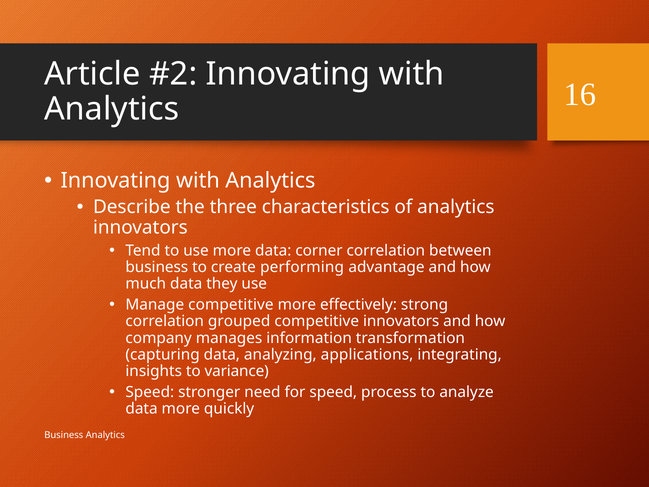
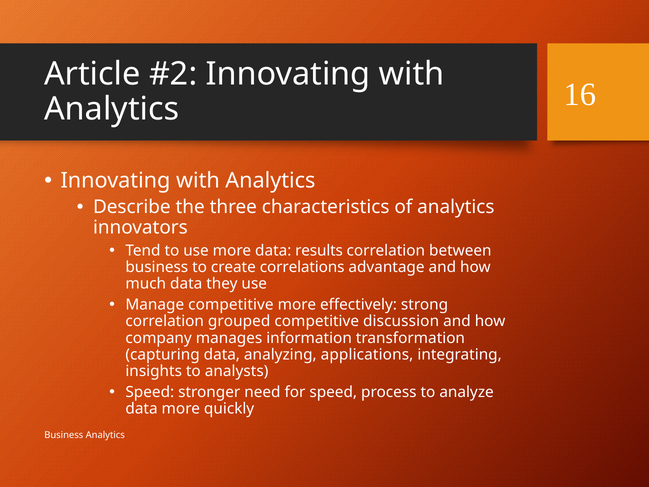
corner: corner -> results
performing: performing -> correlations
competitive innovators: innovators -> discussion
variance: variance -> analysts
